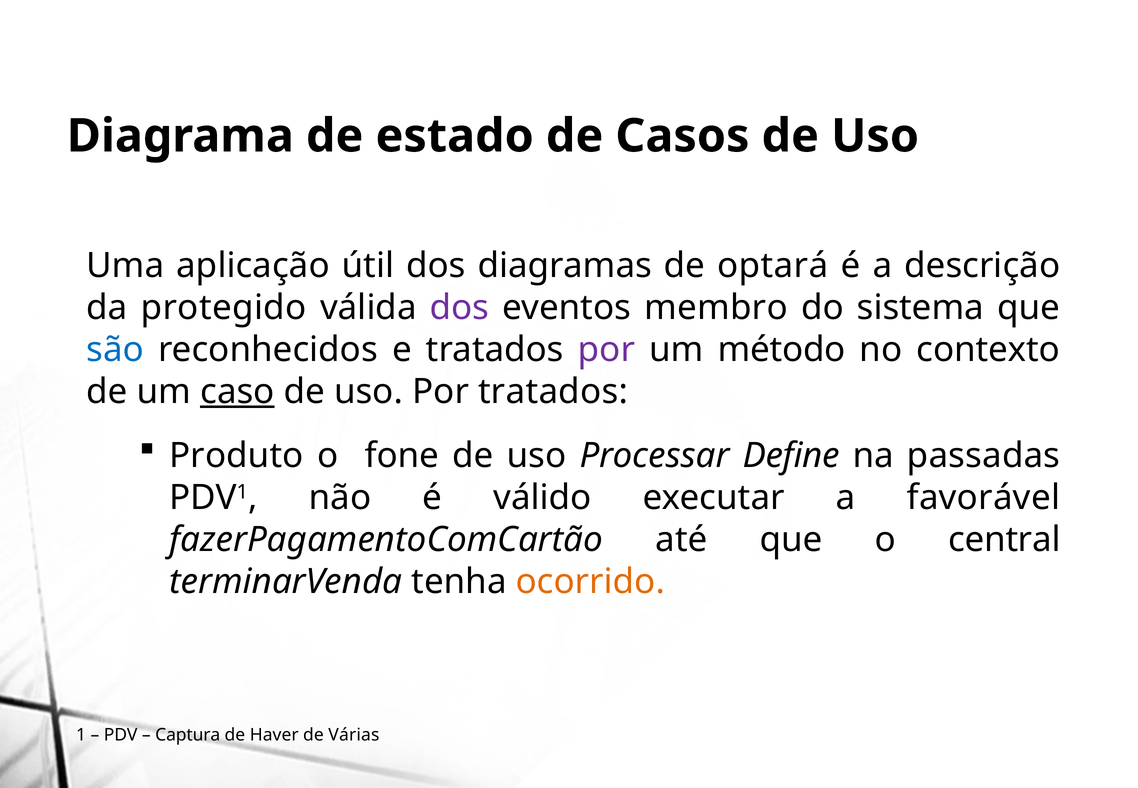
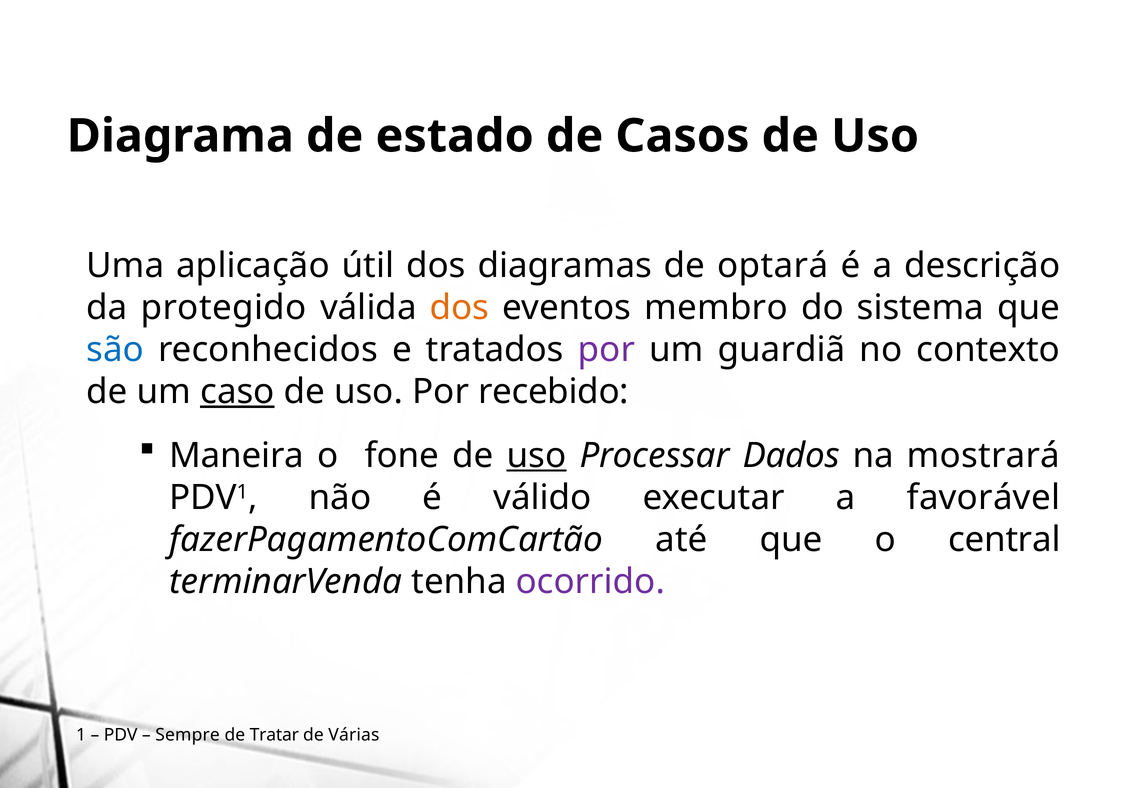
dos at (459, 308) colour: purple -> orange
método: método -> guardiã
Por tratados: tratados -> recebido
Produto: Produto -> Maneira
uso at (536, 456) underline: none -> present
Define: Define -> Dados
passadas: passadas -> mostrará
ocorrido colour: orange -> purple
Captura: Captura -> Sempre
Haver: Haver -> Tratar
